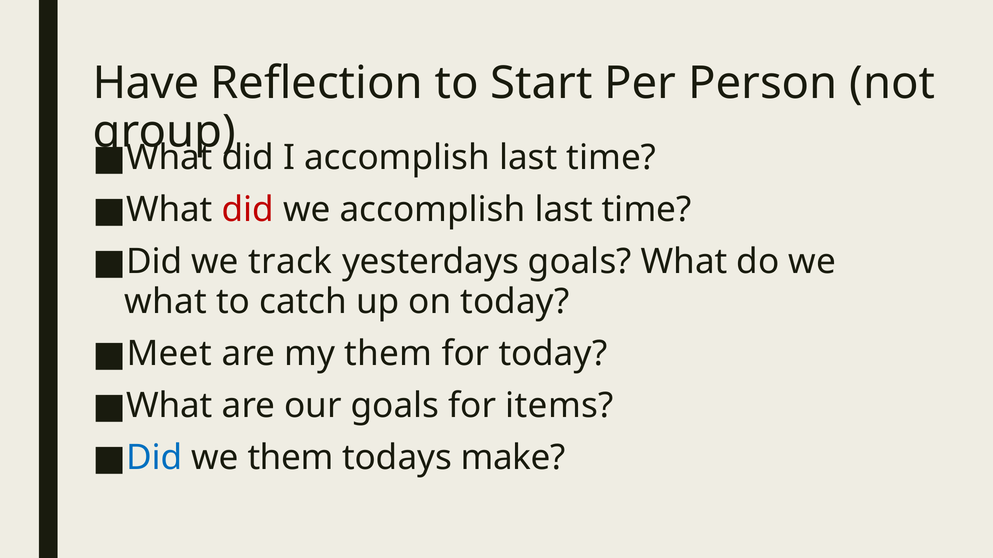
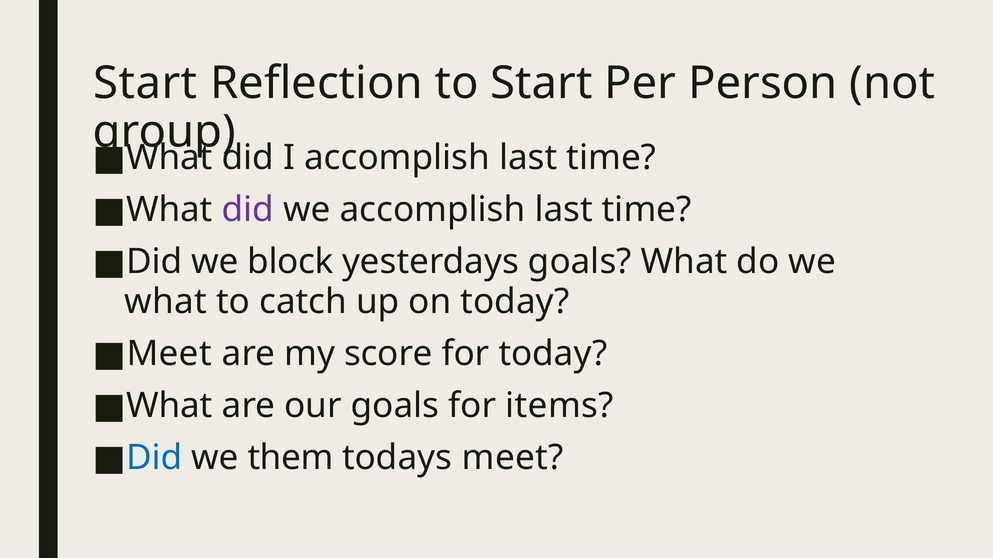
Have at (146, 83): Have -> Start
did at (248, 210) colour: red -> purple
track: track -> block
my them: them -> score
todays make: make -> meet
